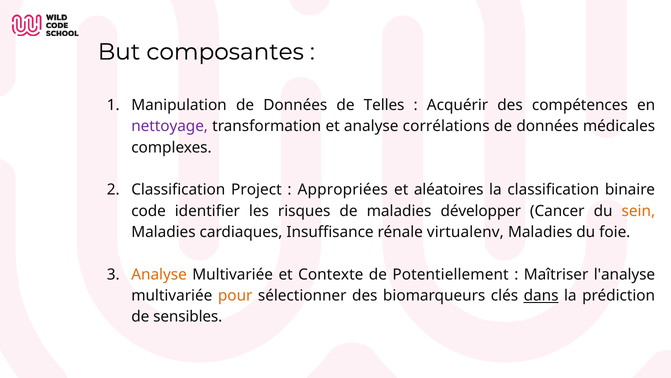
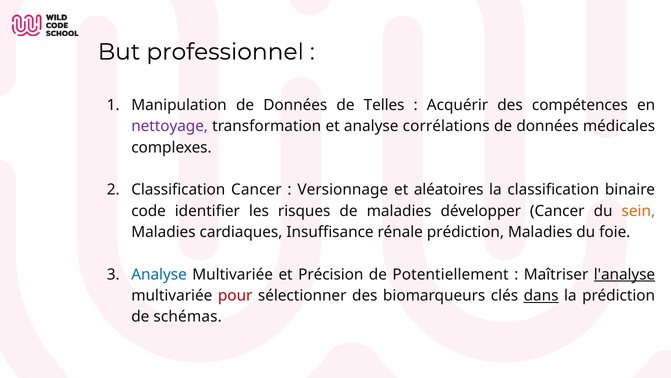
composantes: composantes -> professionnel
Classification Project: Project -> Cancer
Appropriées: Appropriées -> Versionnage
rénale virtualenv: virtualenv -> prédiction
Analyse at (159, 274) colour: orange -> blue
Contexte: Contexte -> Précision
l'analyse underline: none -> present
pour colour: orange -> red
sensibles: sensibles -> schémas
